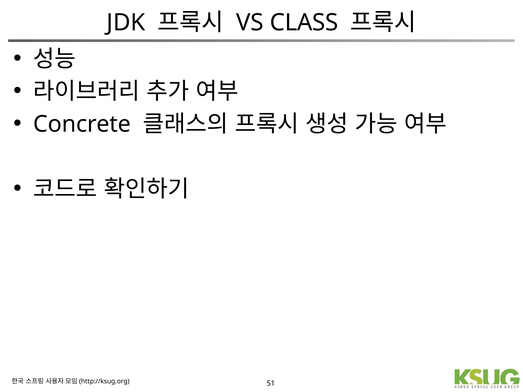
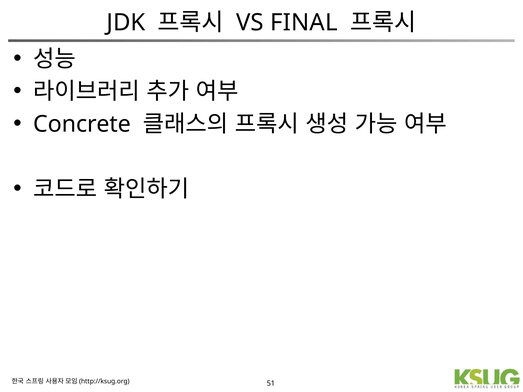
CLASS: CLASS -> FINAL
